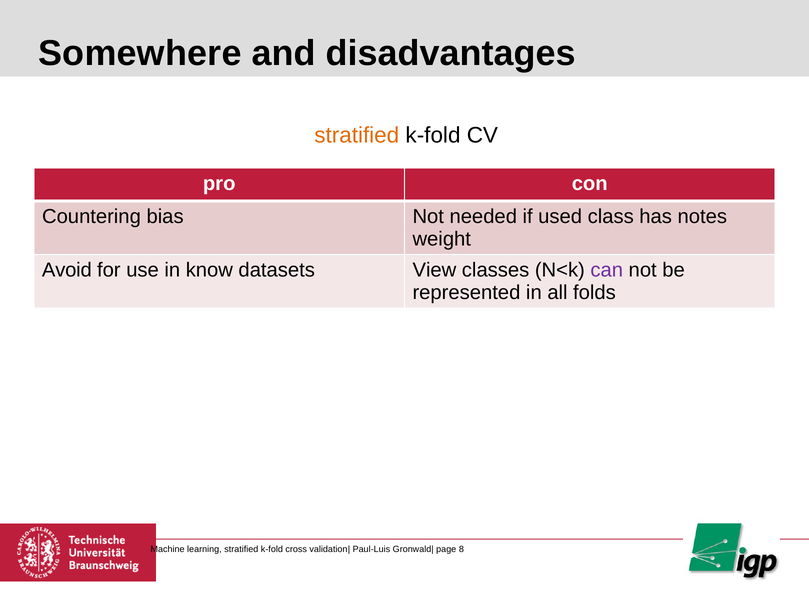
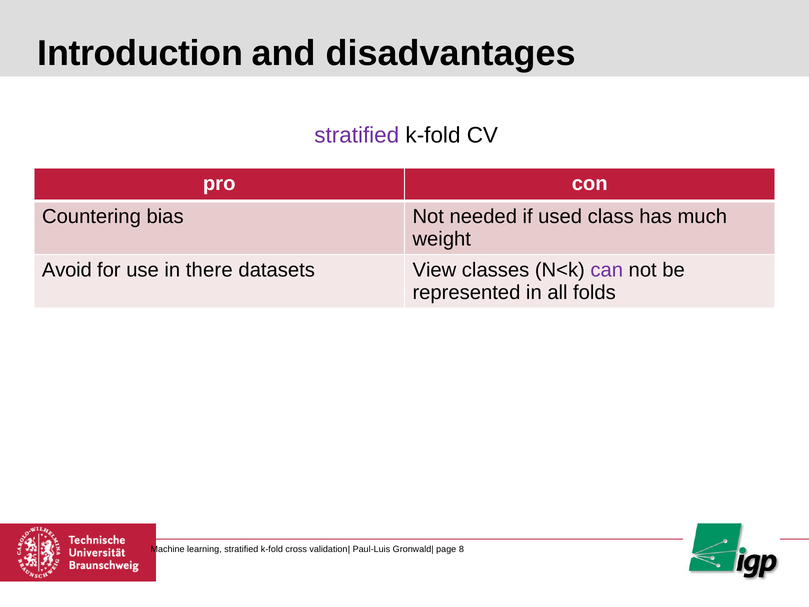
Somewhere: Somewhere -> Introduction
stratified at (357, 135) colour: orange -> purple
notes: notes -> much
know: know -> there
